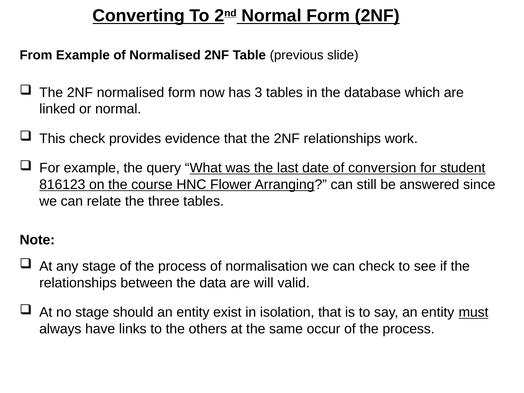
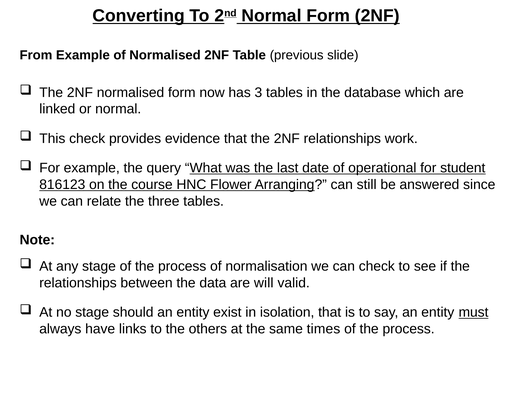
conversion: conversion -> operational
occur: occur -> times
